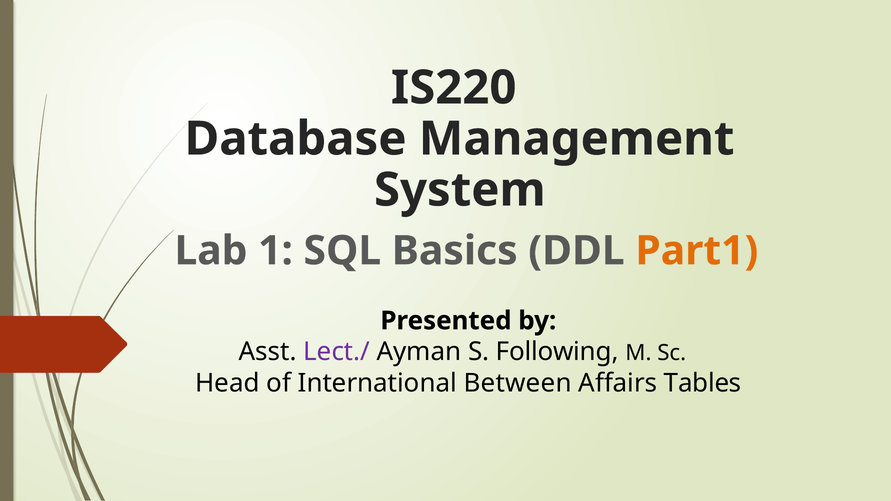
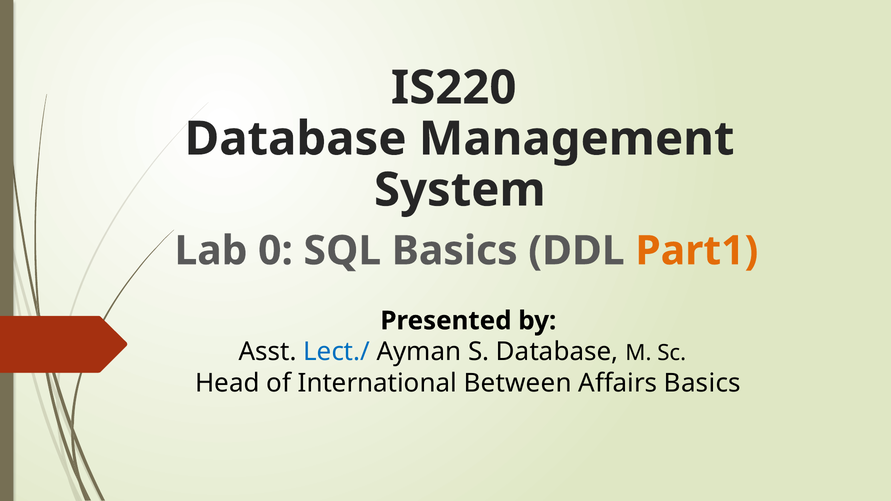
1: 1 -> 0
Lect./ colour: purple -> blue
S Following: Following -> Database
Affairs Tables: Tables -> Basics
